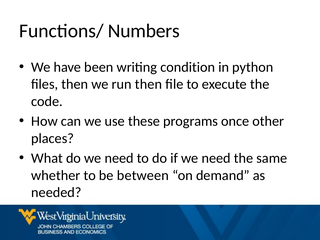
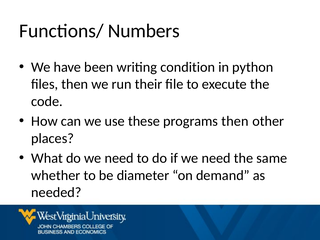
run then: then -> their
programs once: once -> then
between: between -> diameter
